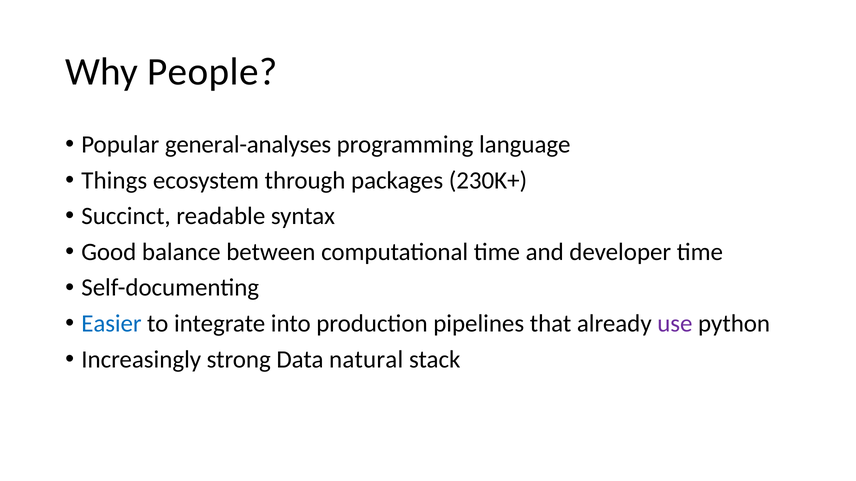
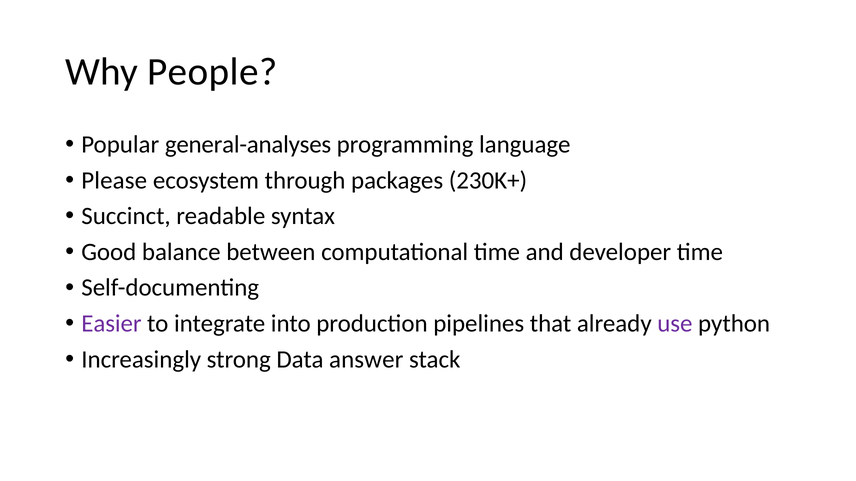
Things: Things -> Please
Easier colour: blue -> purple
natural: natural -> answer
